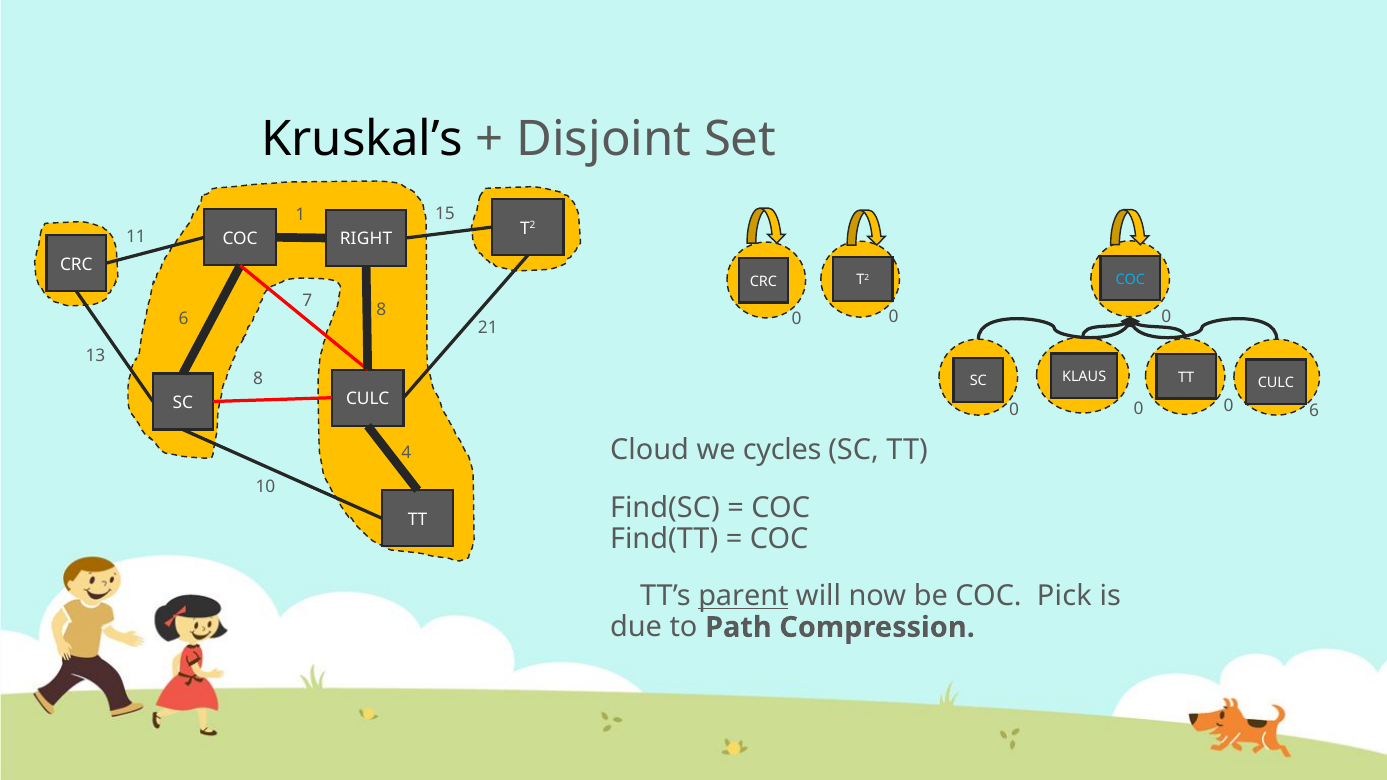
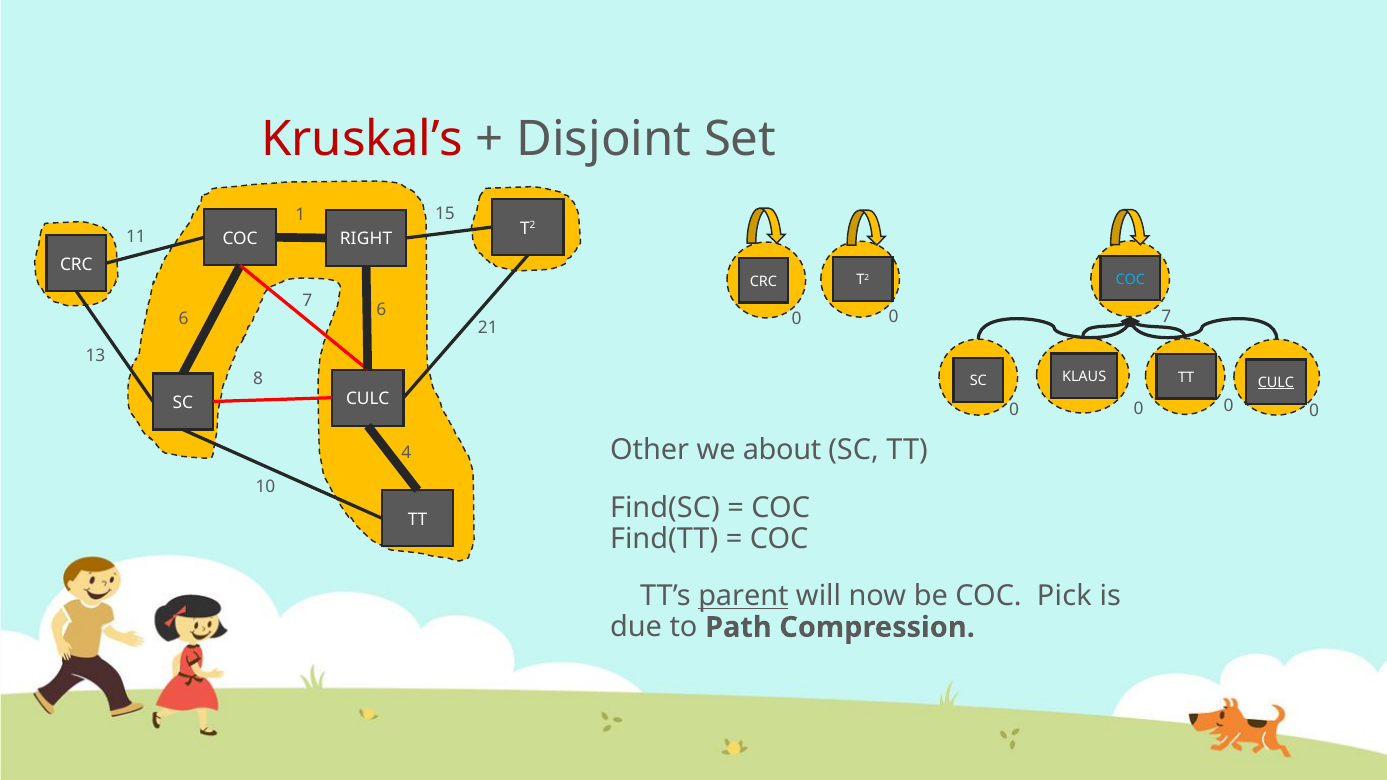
Kruskal’s colour: black -> red
0 at (1166, 317): 0 -> 7
6 8: 8 -> 6
CULC at (1276, 383) underline: none -> present
6 at (1314, 411): 6 -> 0
Cloud: Cloud -> Other
cycles: cycles -> about
